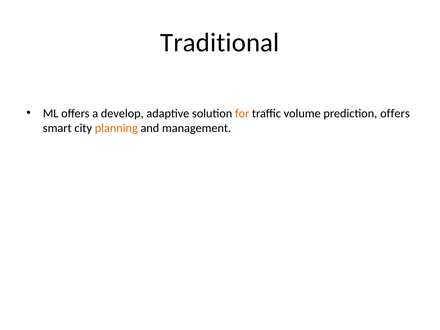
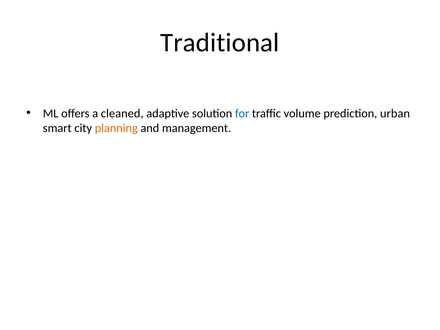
develop: develop -> cleaned
for colour: orange -> blue
prediction offers: offers -> urban
